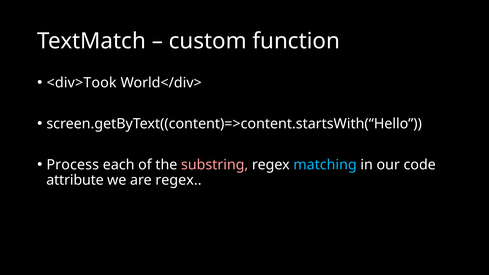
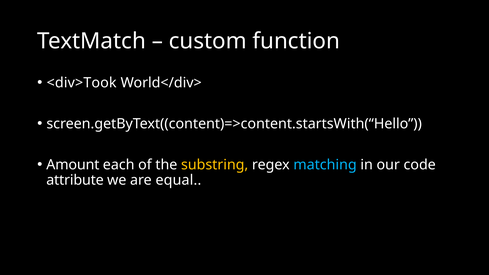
Process: Process -> Amount
substring colour: pink -> yellow
are regex: regex -> equal
